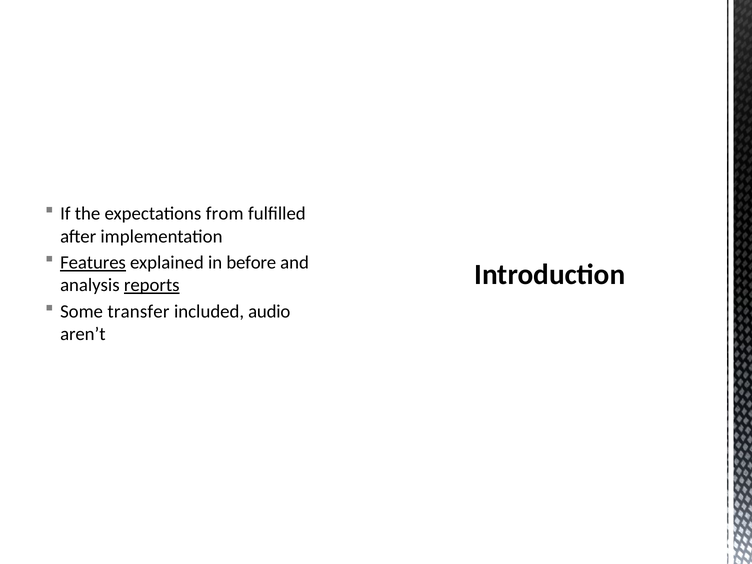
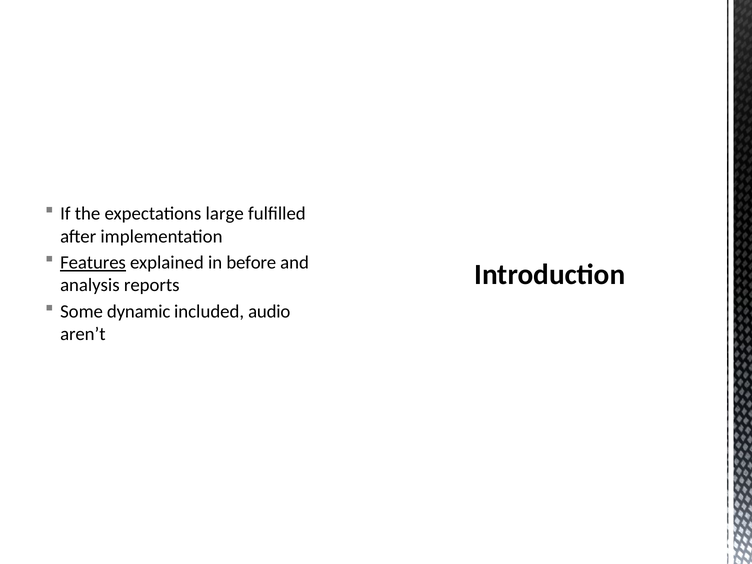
from: from -> large
reports underline: present -> none
transfer: transfer -> dynamic
